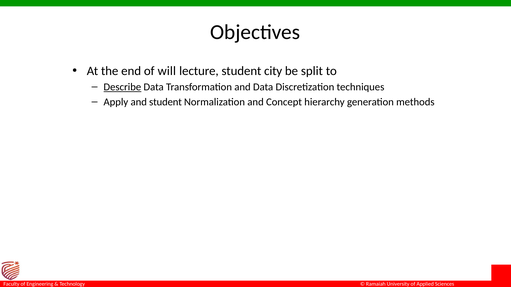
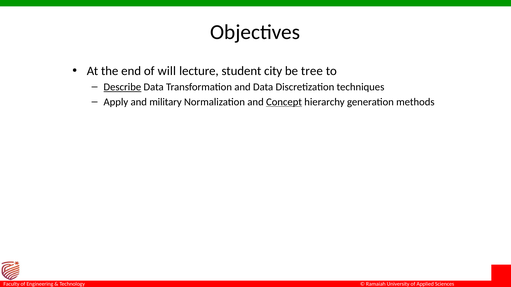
split: split -> tree
and student: student -> military
Concept underline: none -> present
